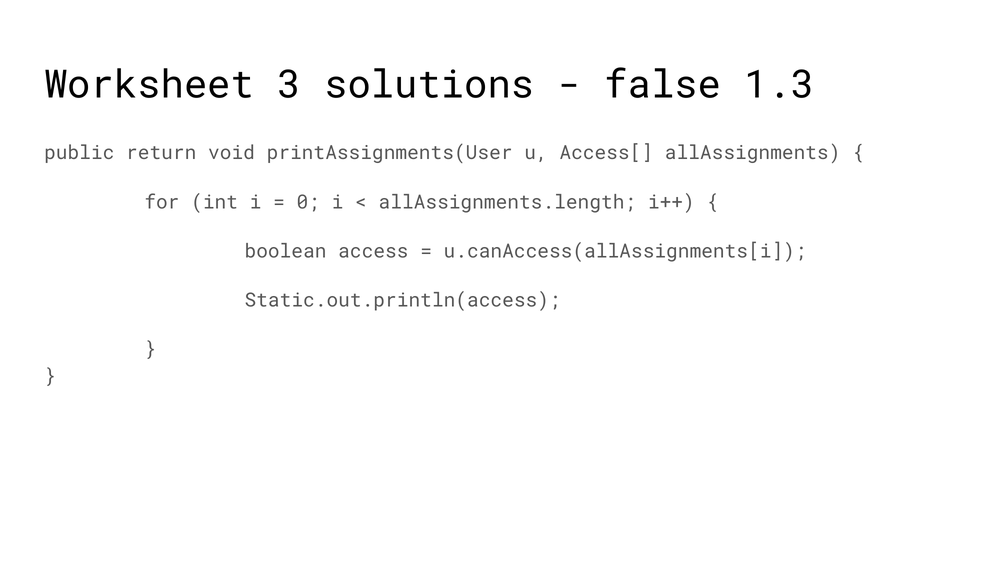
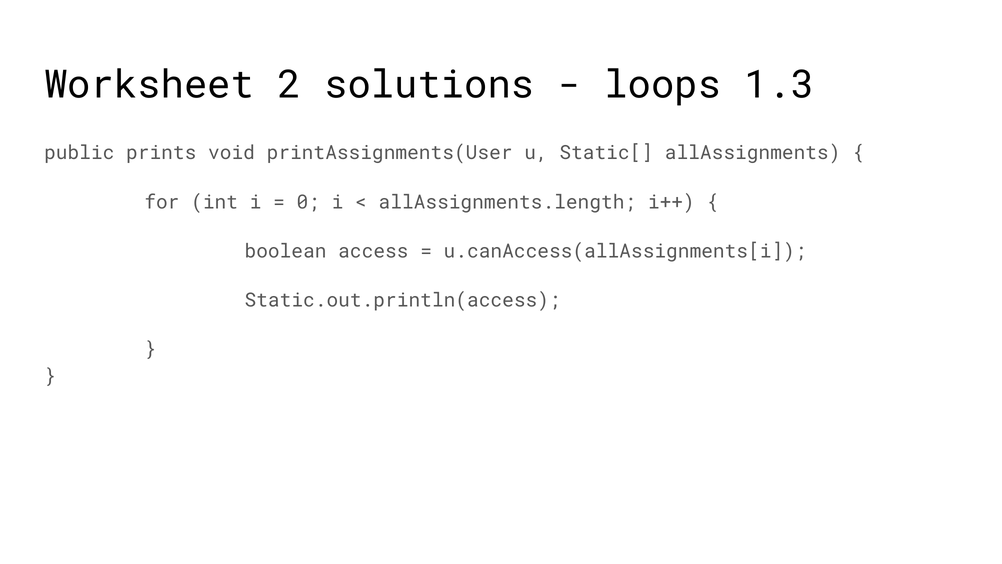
3: 3 -> 2
false: false -> loops
return: return -> prints
Access[: Access[ -> Static[
